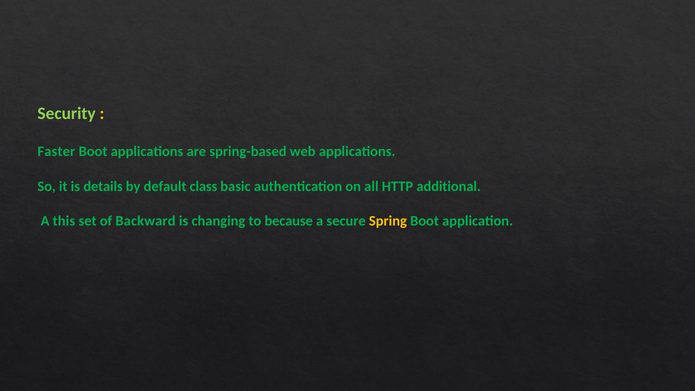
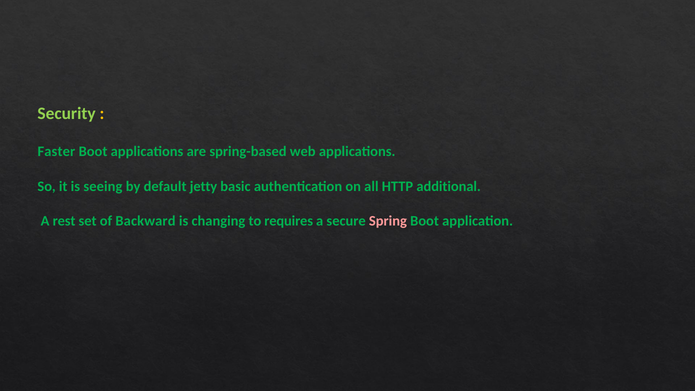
details: details -> seeing
class: class -> jetty
this: this -> rest
because: because -> requires
Spring colour: yellow -> pink
